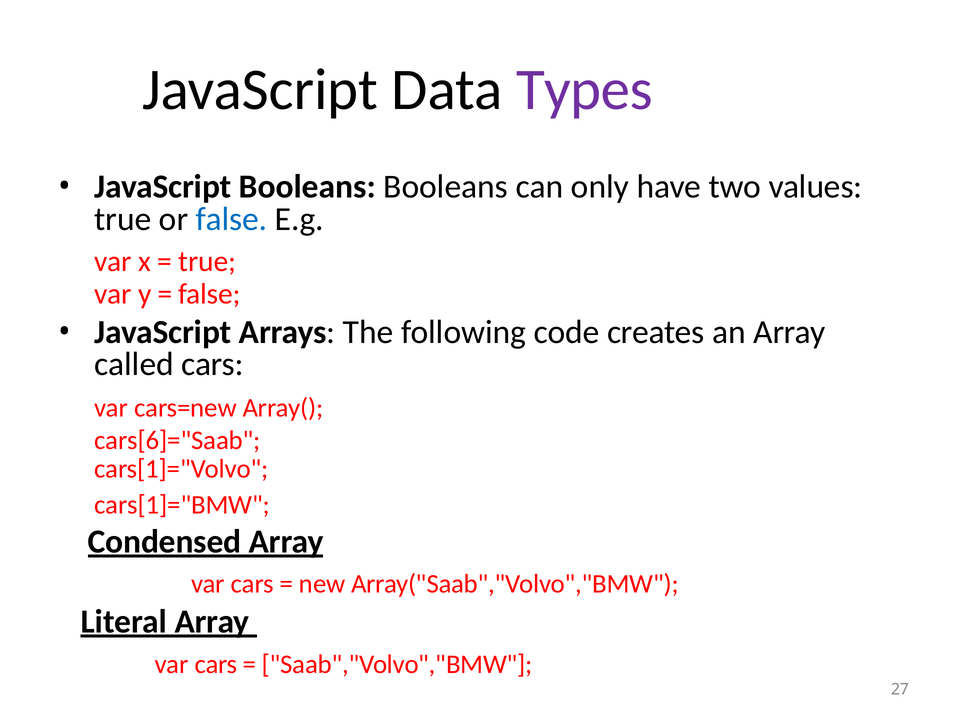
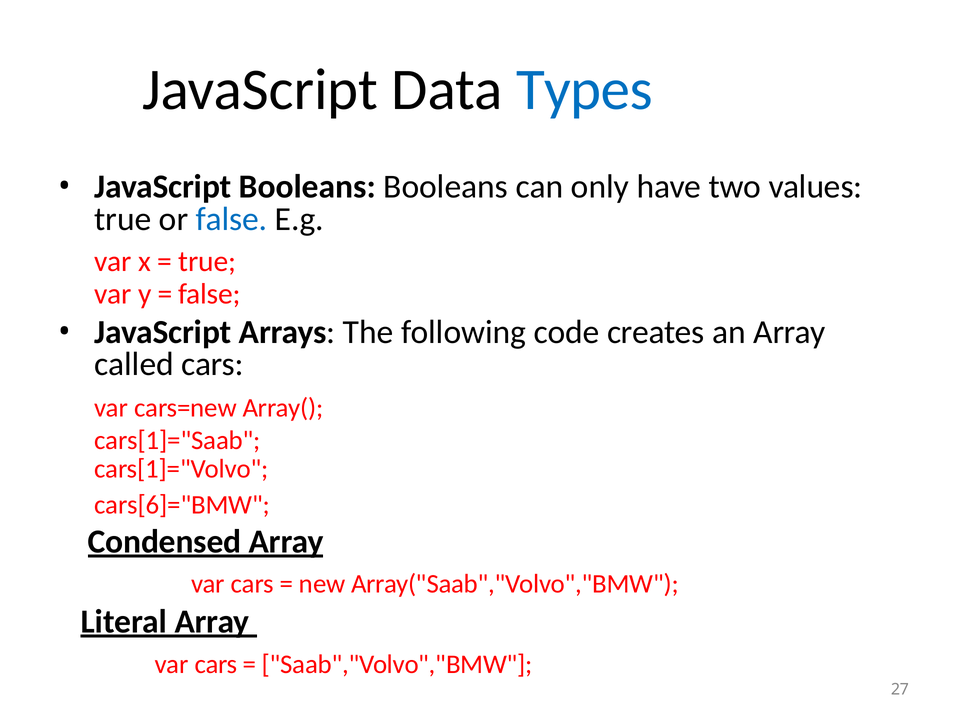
Types colour: purple -> blue
cars[6]="Saab: cars[6]="Saab -> cars[1]="Saab
cars[1]="BMW: cars[1]="BMW -> cars[6]="BMW
